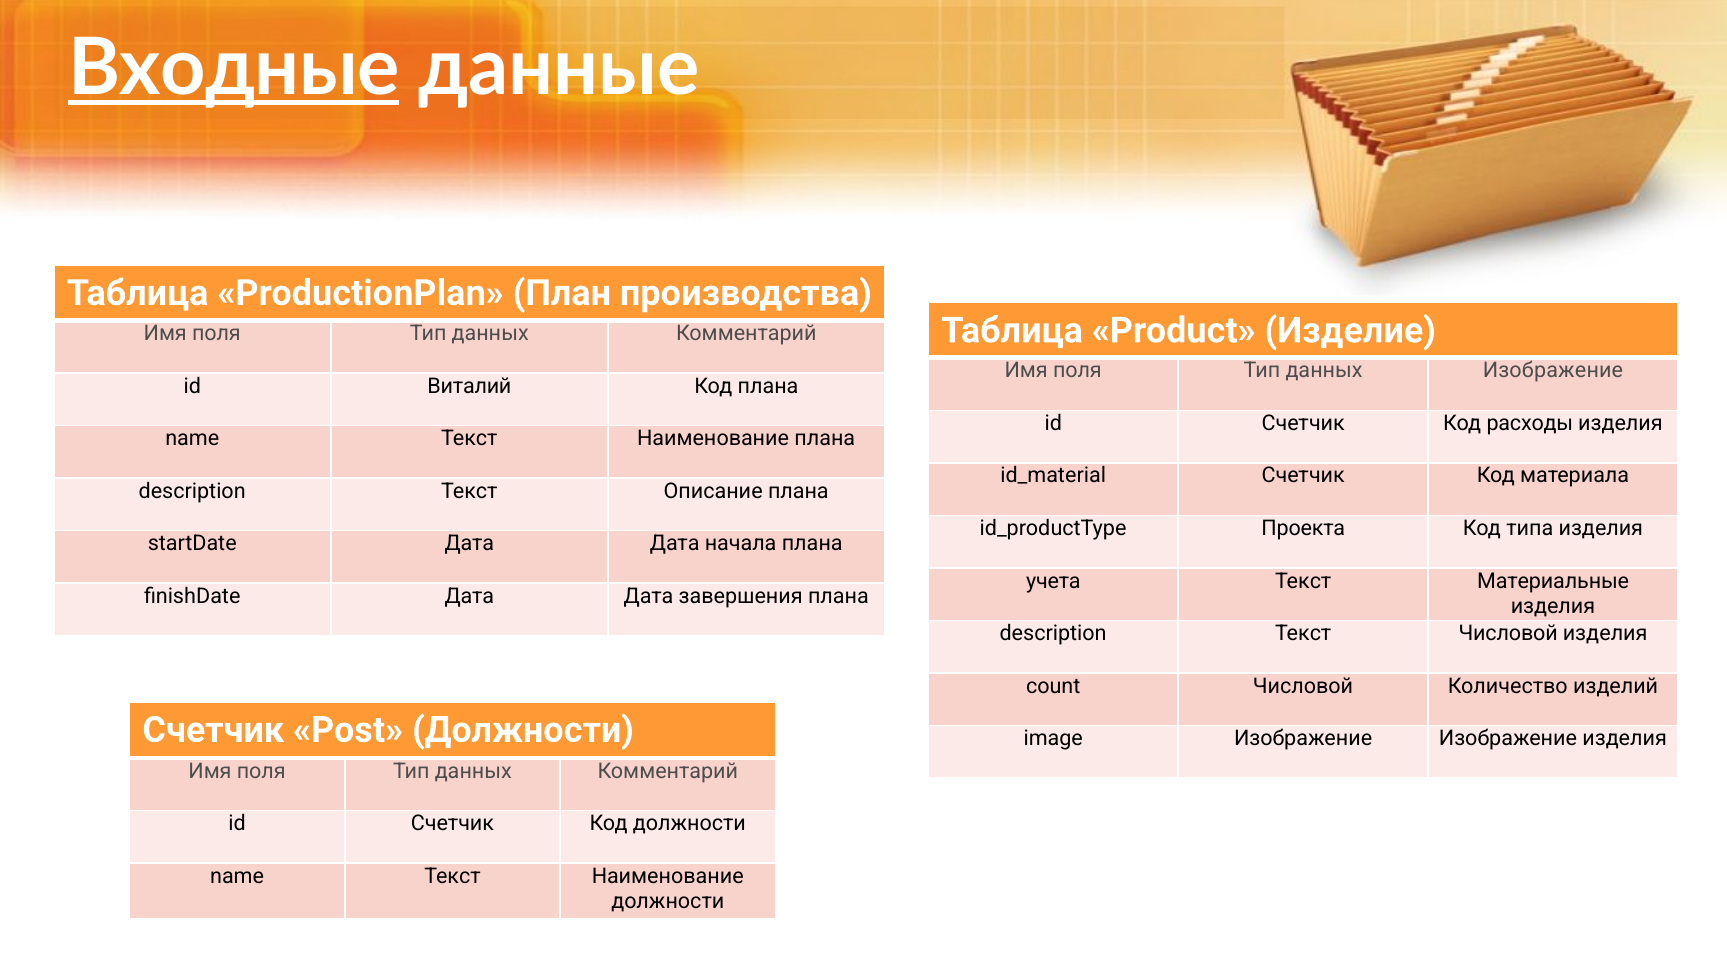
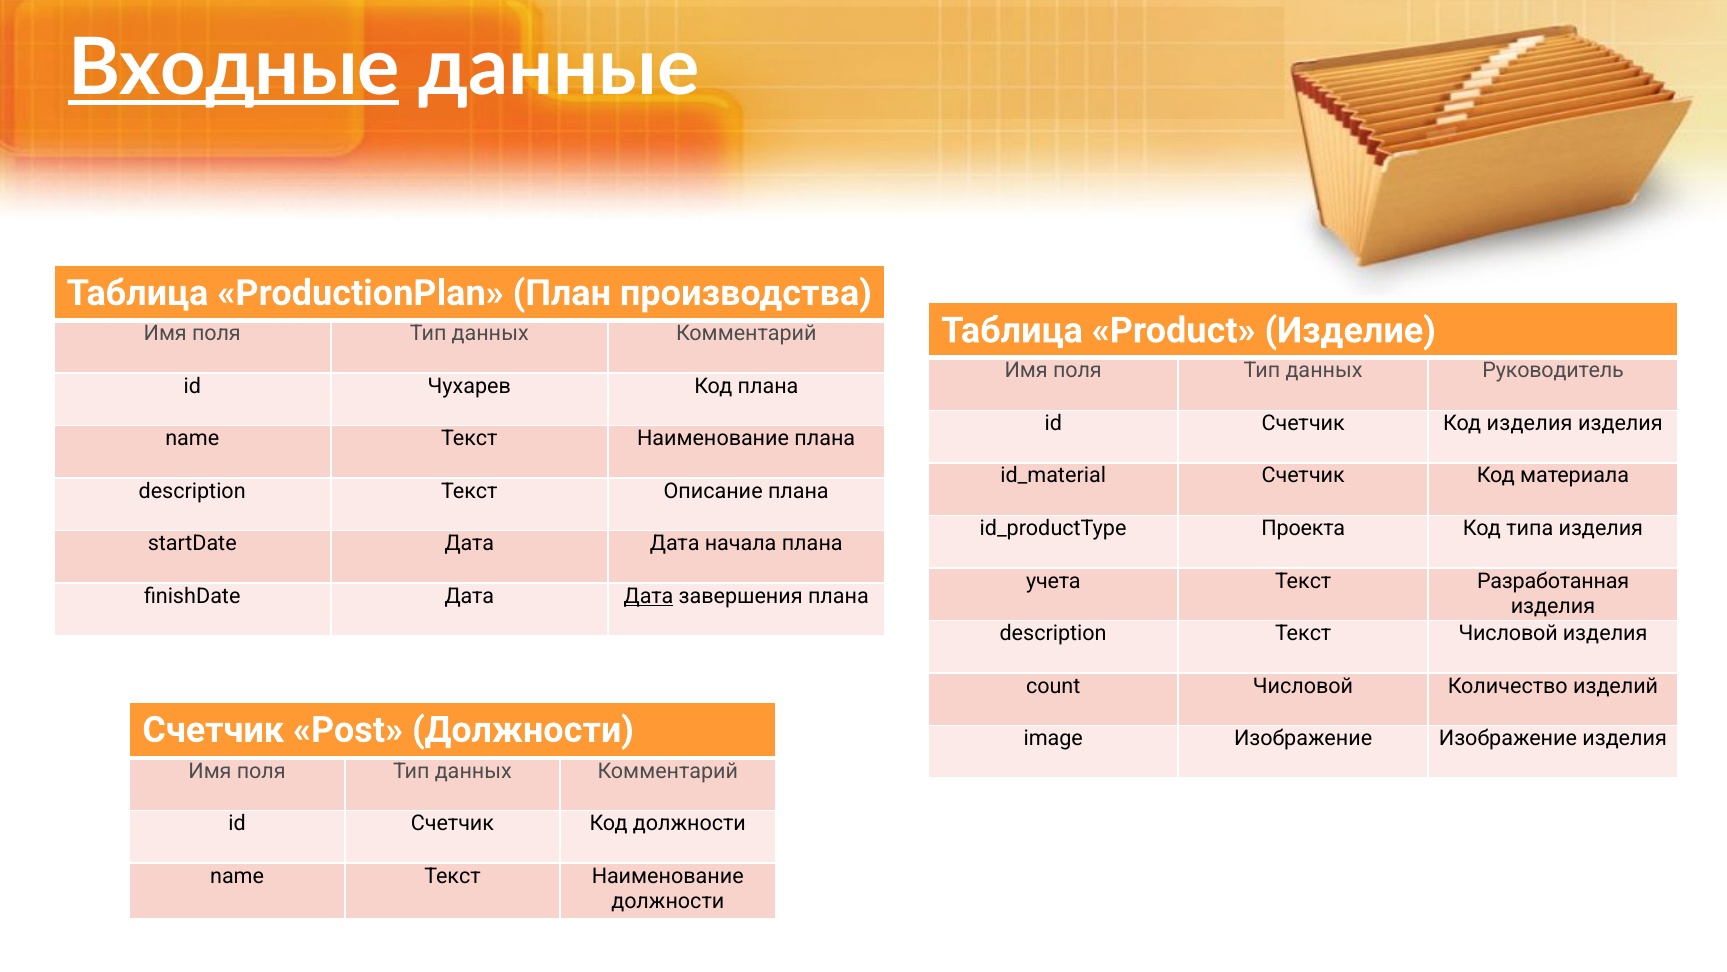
данных Изображение: Изображение -> Руководитель
Виталий: Виталий -> Чухарев
Код расходы: расходы -> изделия
Материальные: Материальные -> Разработанная
Дата at (649, 596) underline: none -> present
